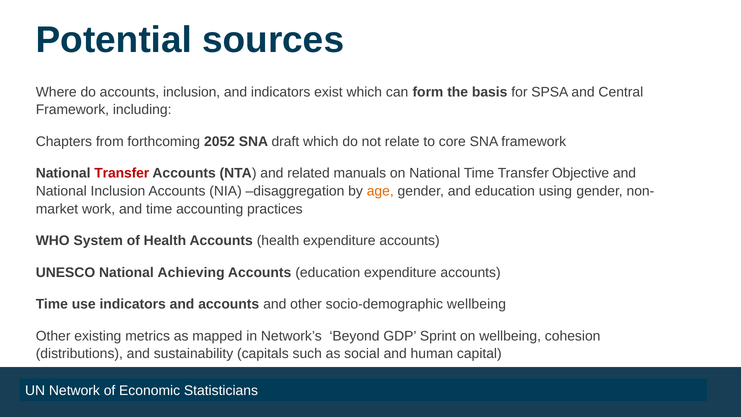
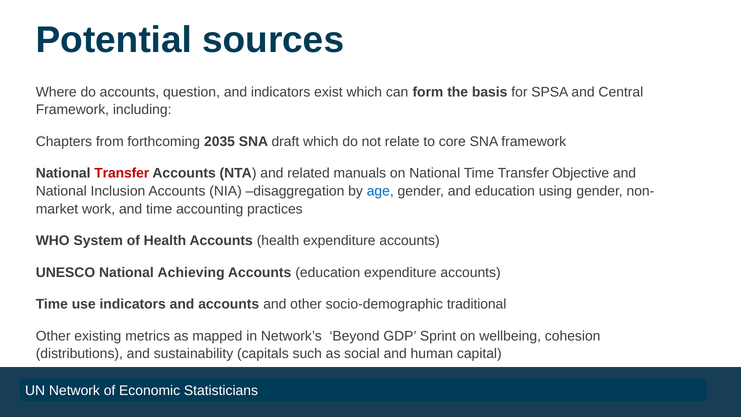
accounts inclusion: inclusion -> question
2052: 2052 -> 2035
age colour: orange -> blue
socio-demographic wellbeing: wellbeing -> traditional
